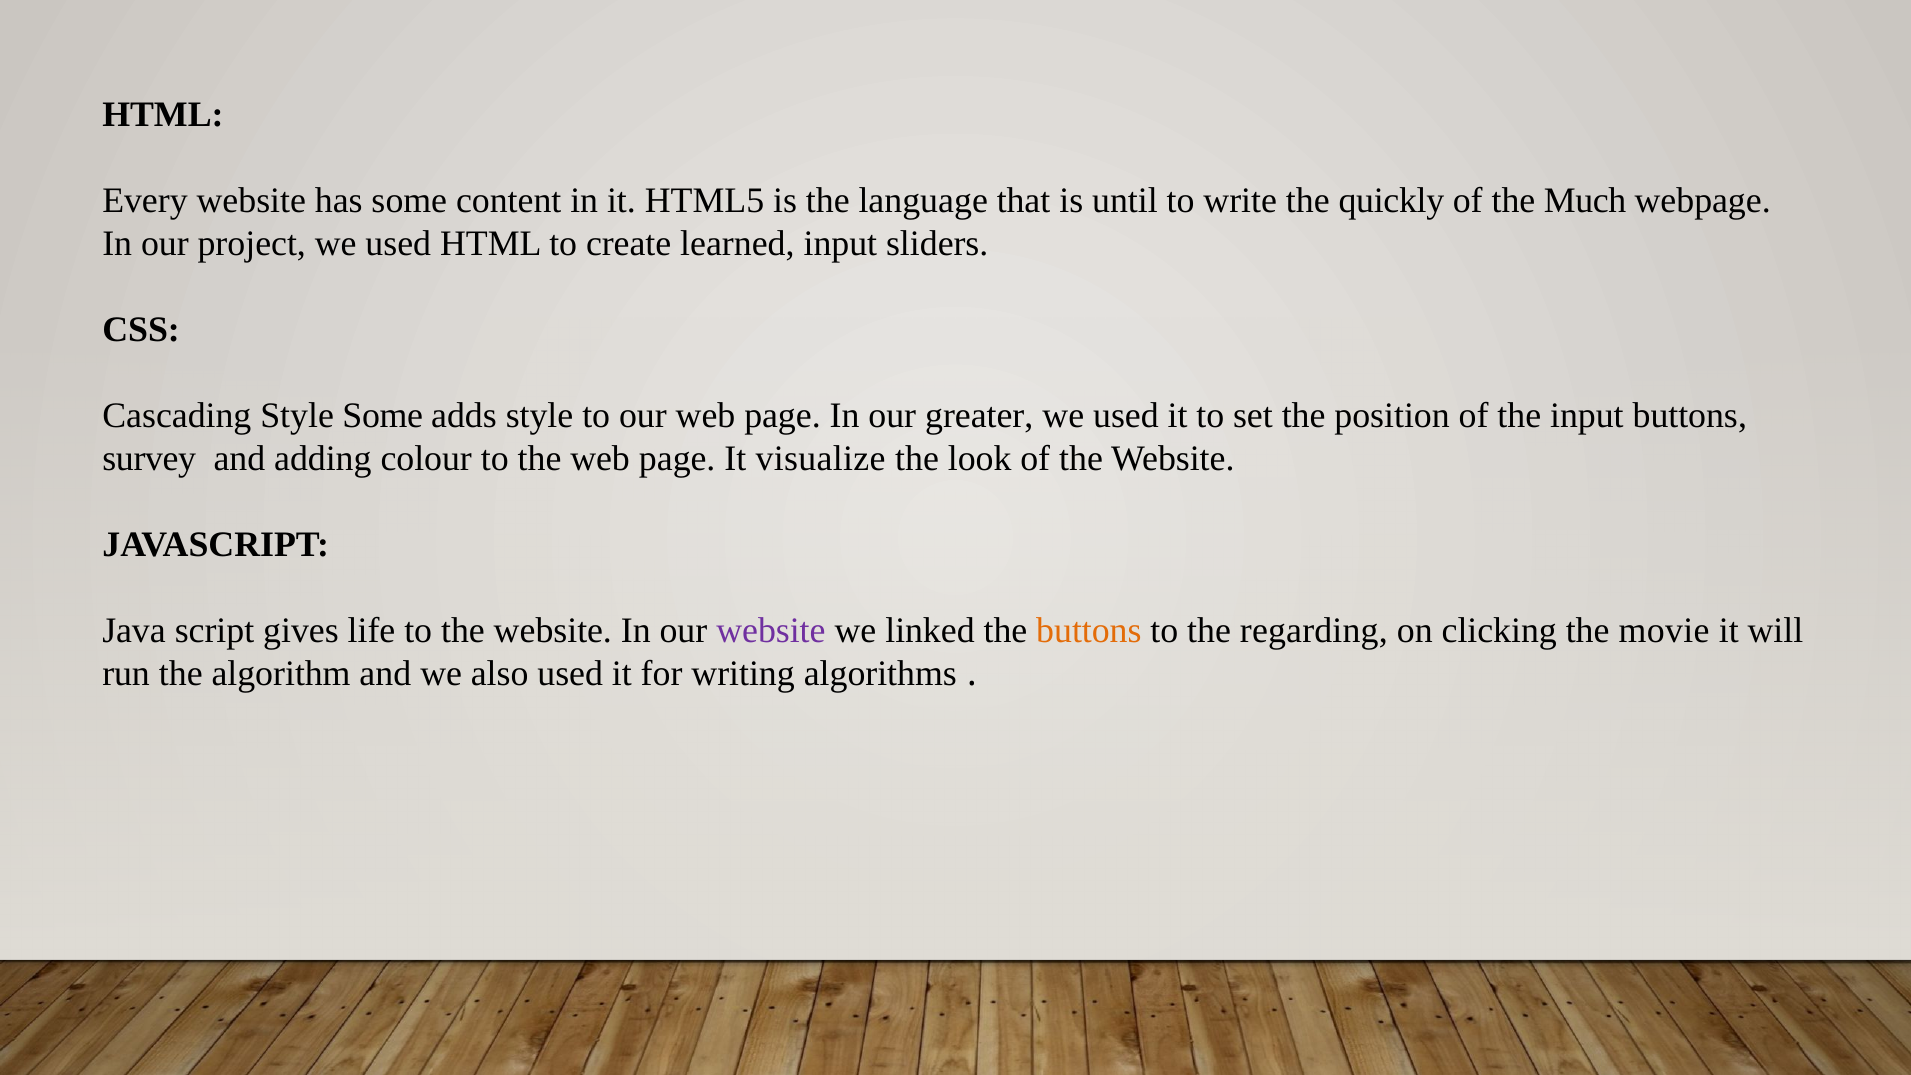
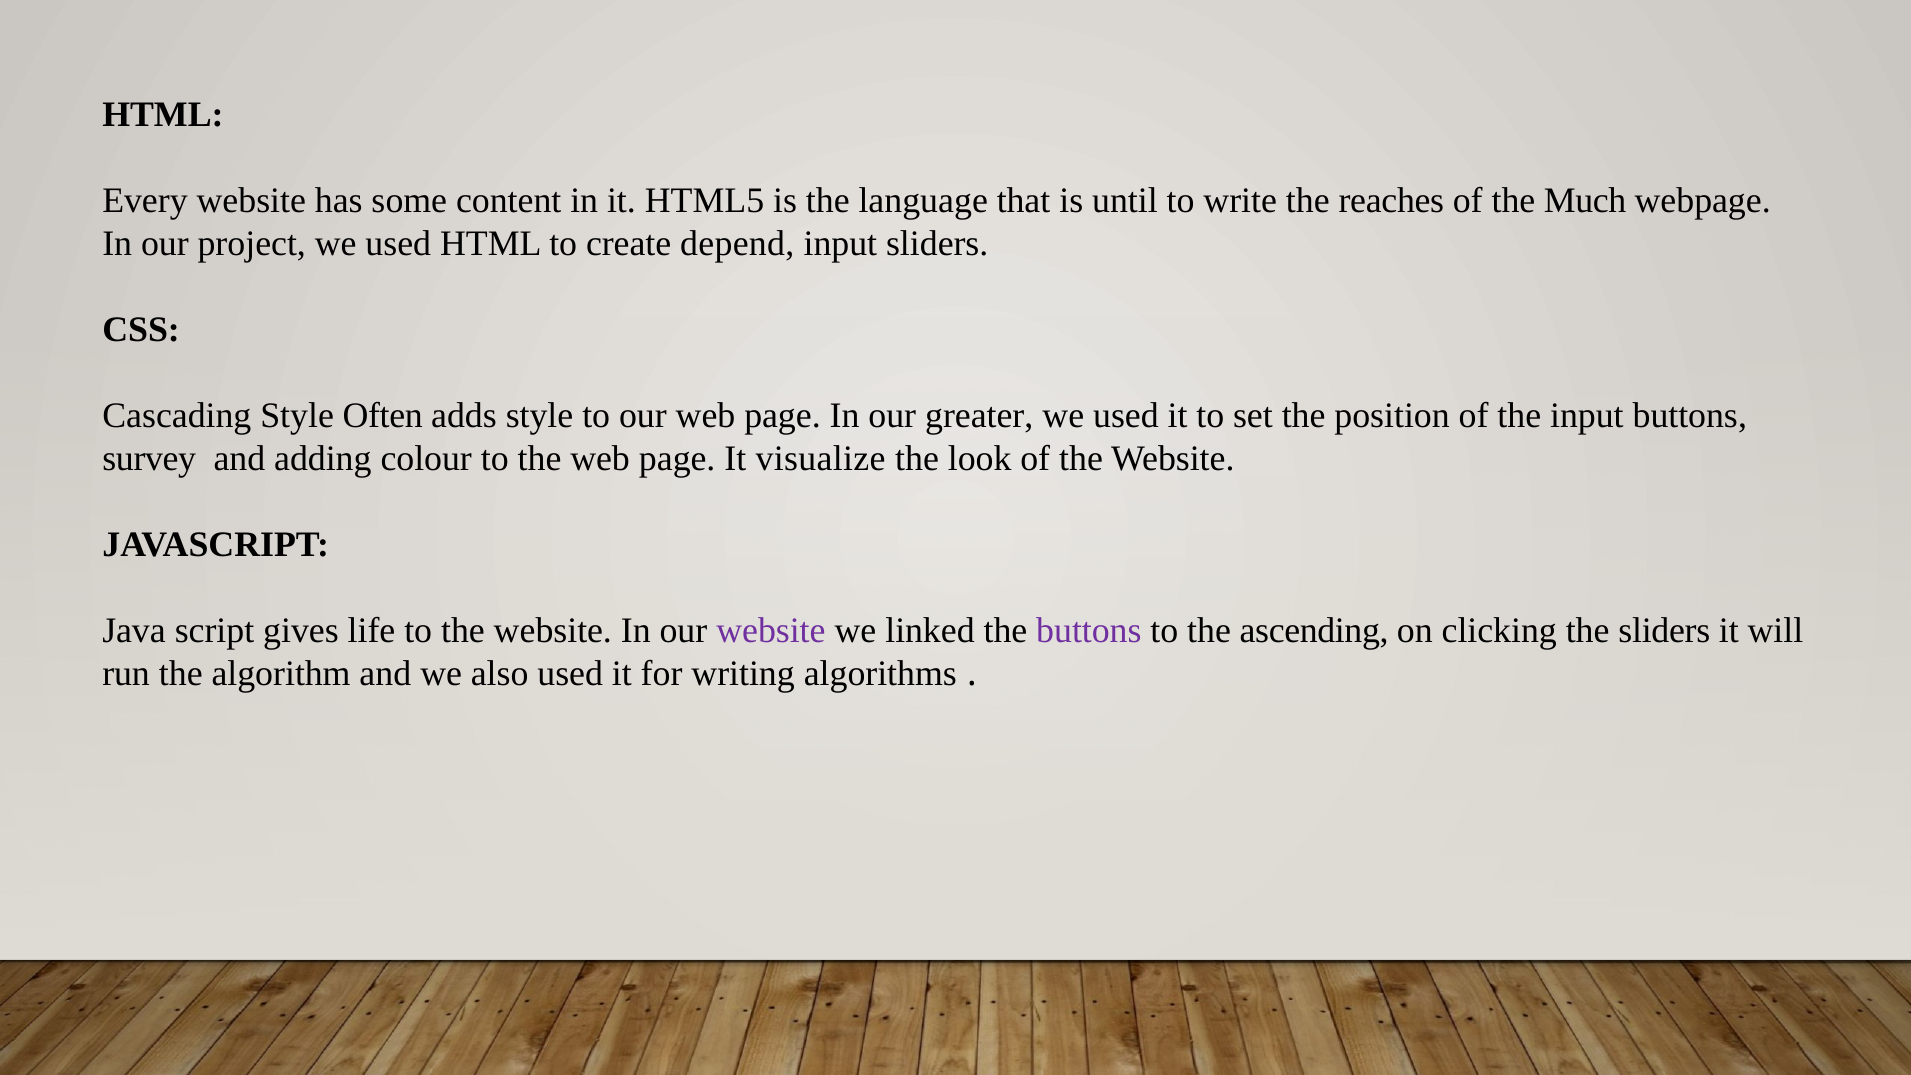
quickly: quickly -> reaches
learned: learned -> depend
Style Some: Some -> Often
buttons at (1089, 631) colour: orange -> purple
regarding: regarding -> ascending
the movie: movie -> sliders
